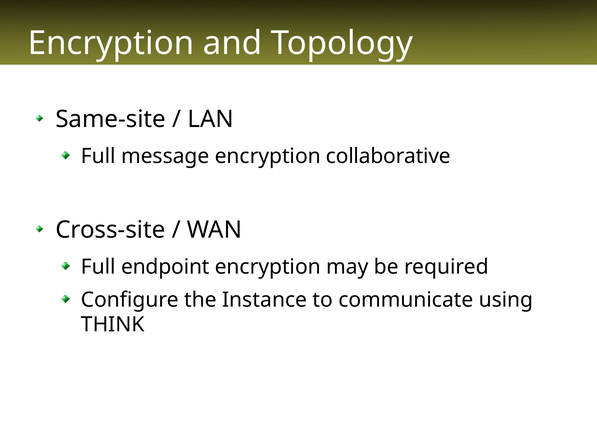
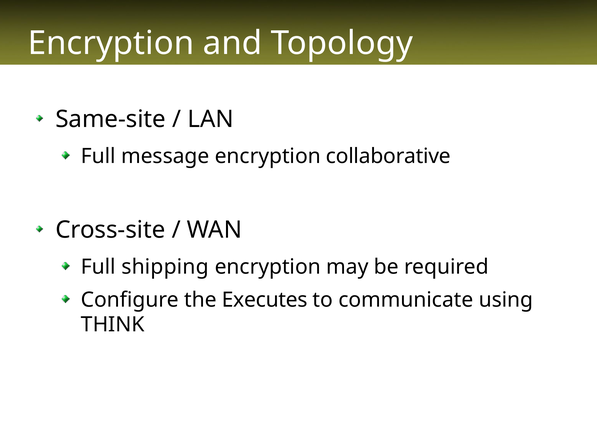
endpoint: endpoint -> shipping
Instance: Instance -> Executes
